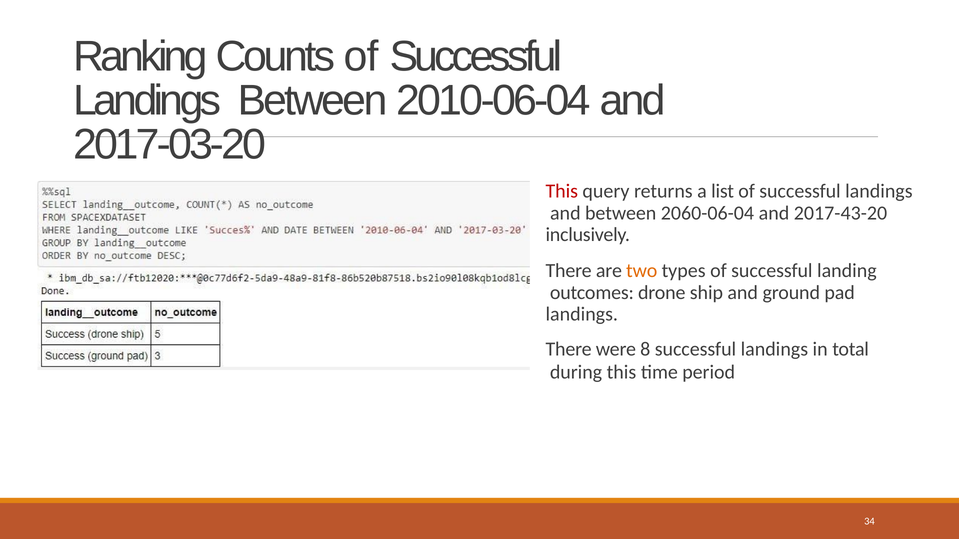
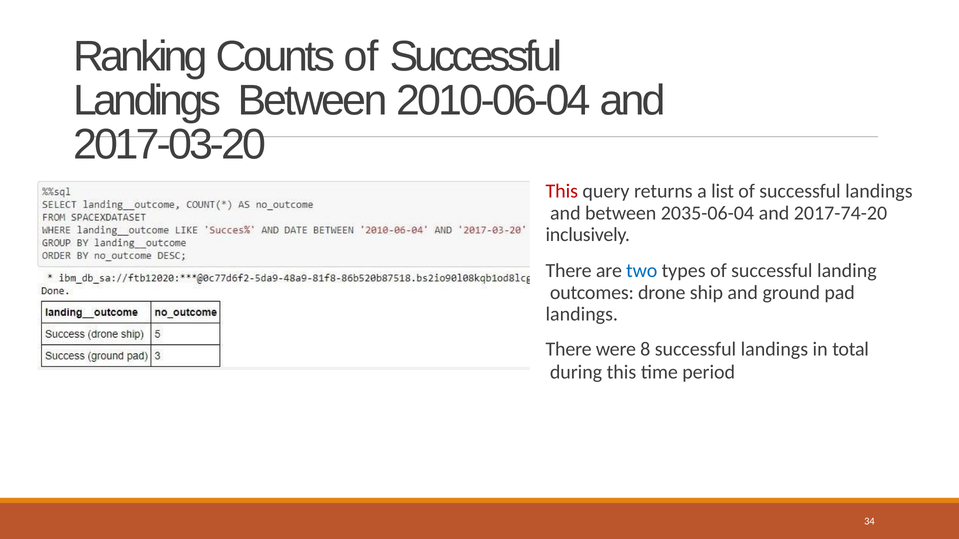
2060-06-04: 2060-06-04 -> 2035-06-04
2017-43-20: 2017-43-20 -> 2017-74-20
two colour: orange -> blue
